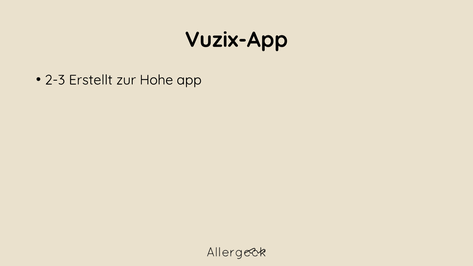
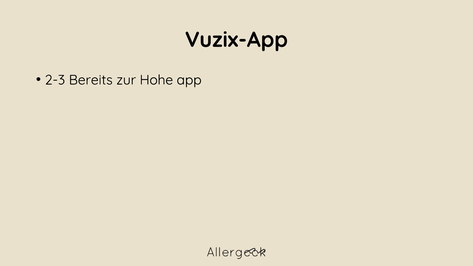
Erstellt: Erstellt -> Bereits
